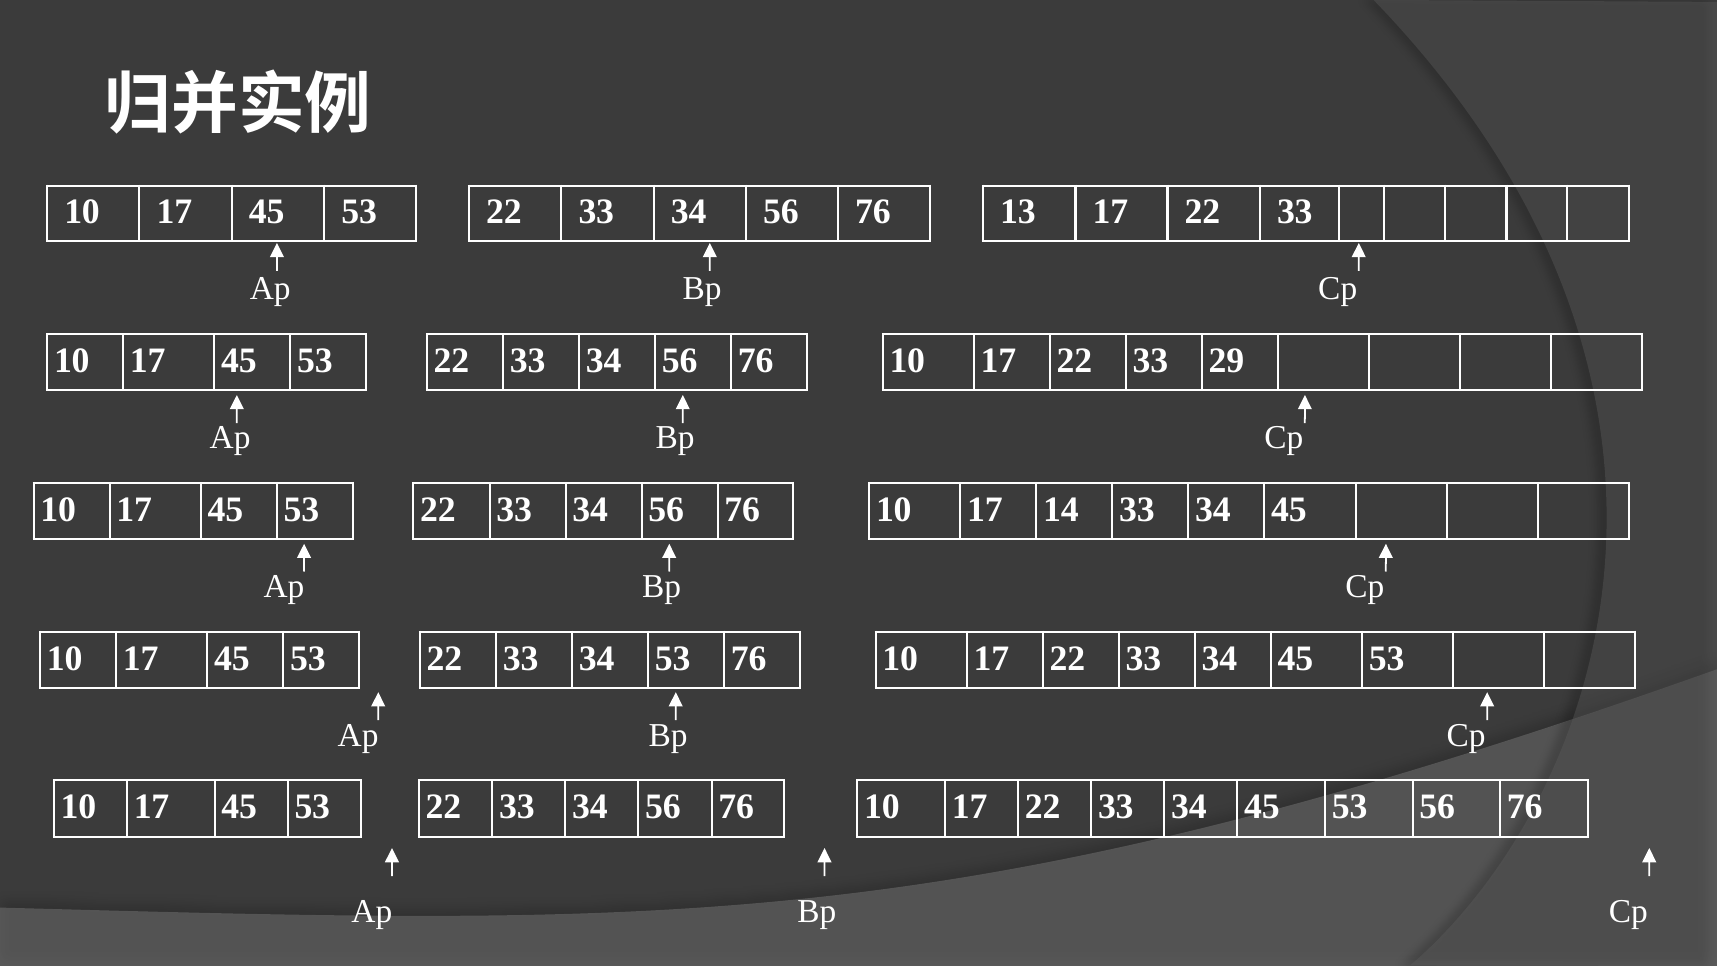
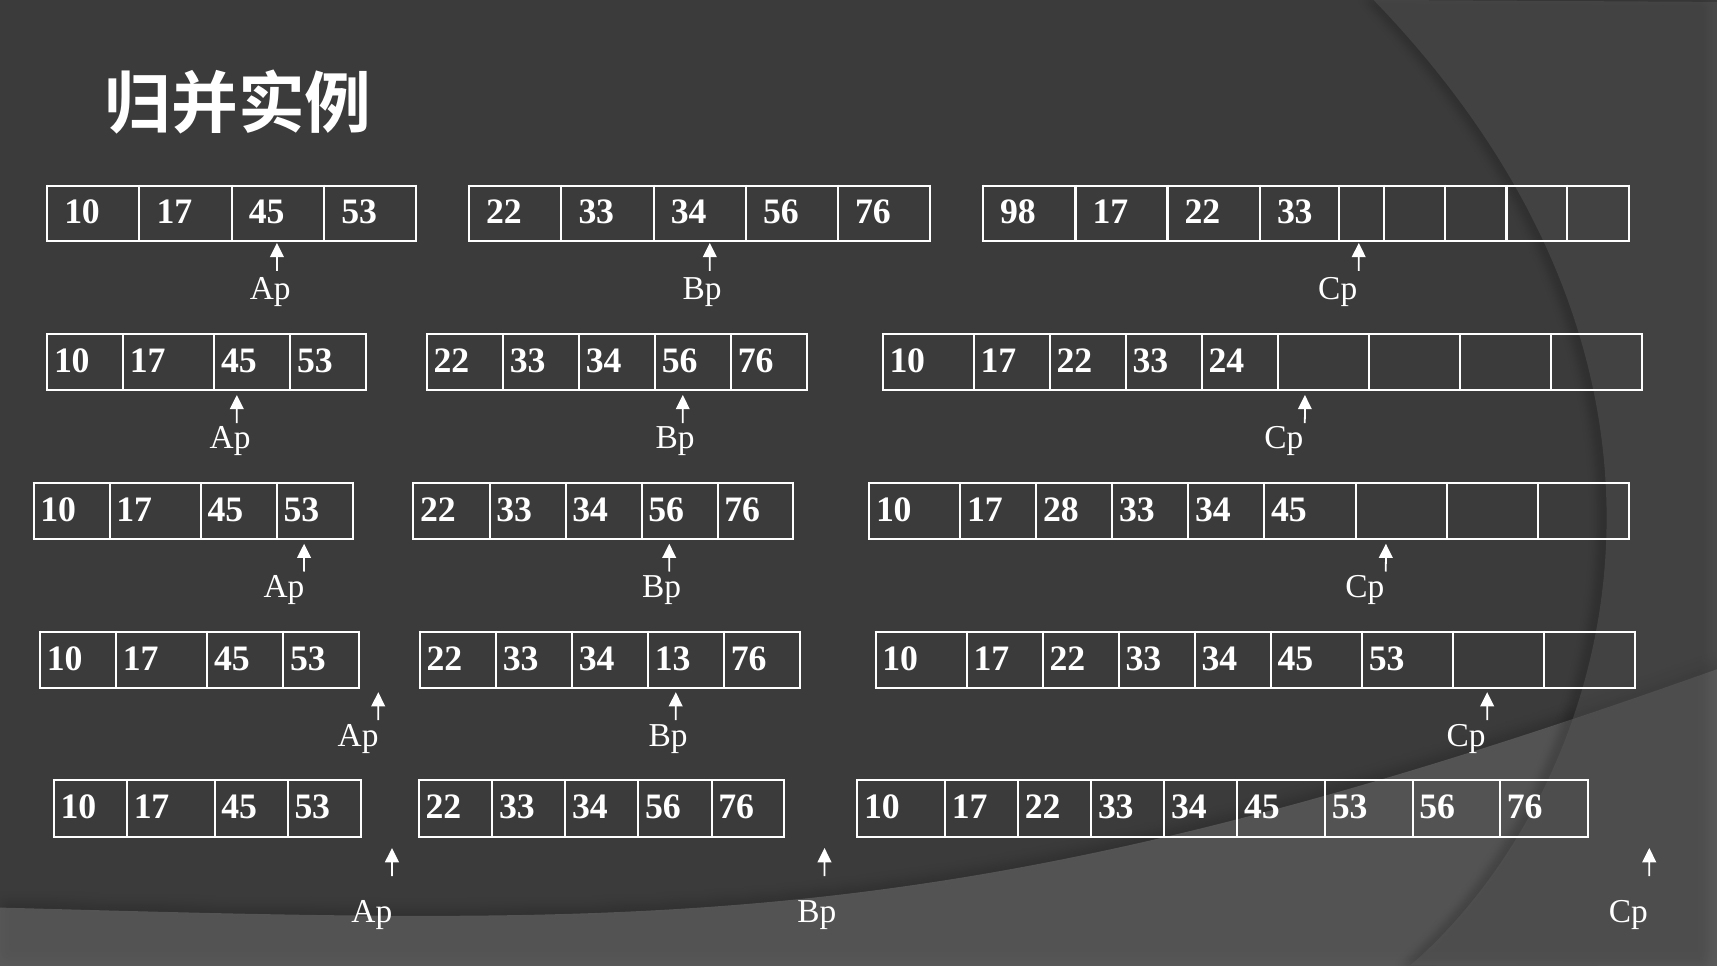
13: 13 -> 98
29: 29 -> 24
14: 14 -> 28
34 53: 53 -> 13
